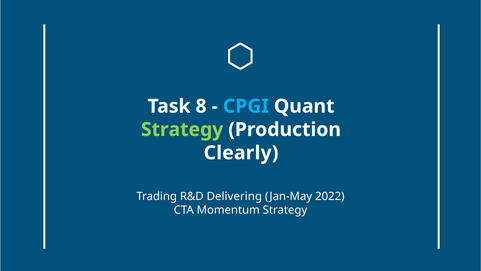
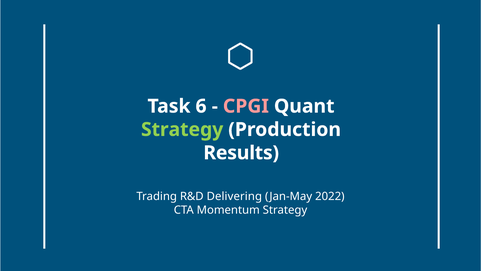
8: 8 -> 6
CPGI colour: light blue -> pink
Clearly: Clearly -> Results
